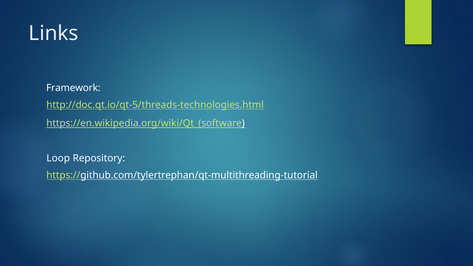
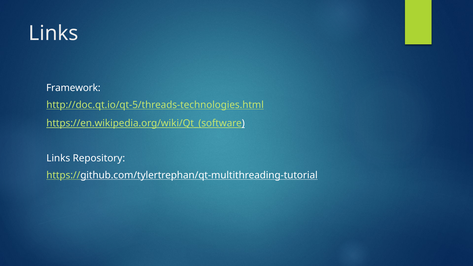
Loop at (58, 158): Loop -> Links
